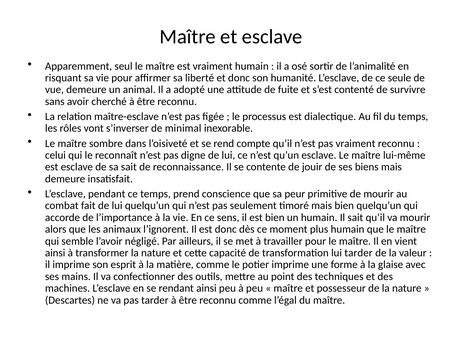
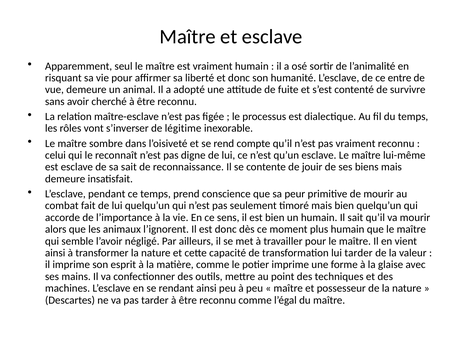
seule: seule -> entre
minimal: minimal -> légitime
